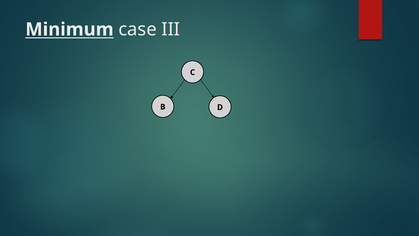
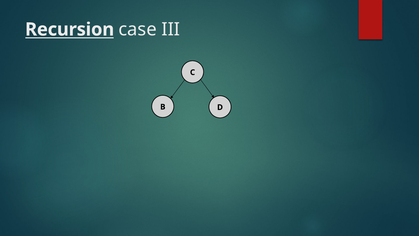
Minimum: Minimum -> Recursion
